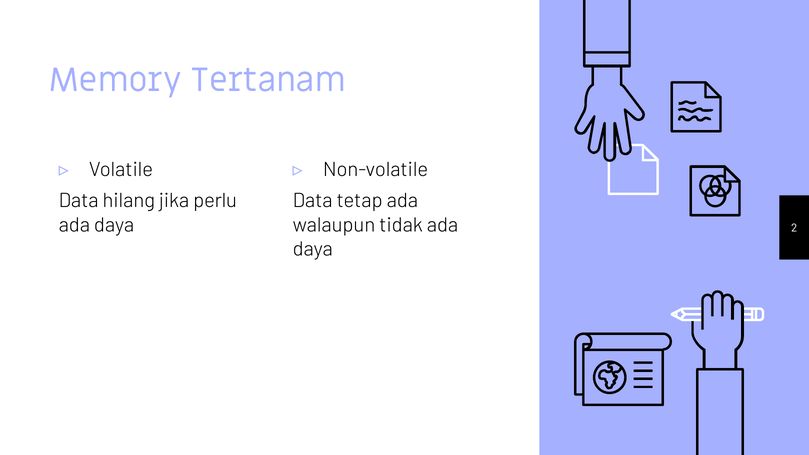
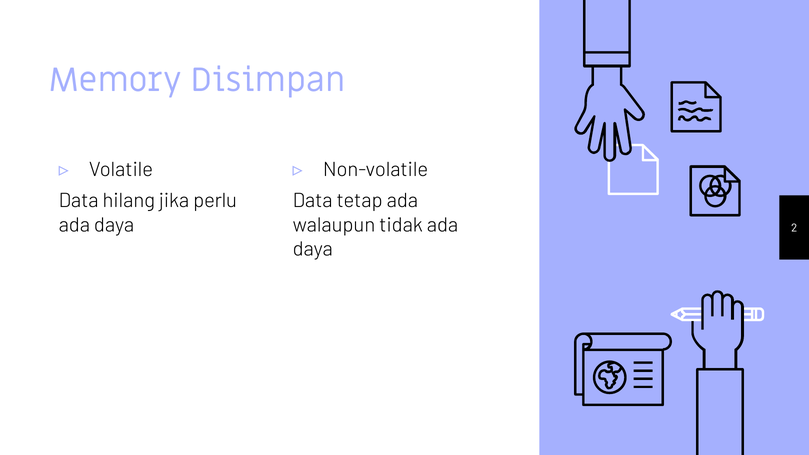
Tertanam: Tertanam -> Disimpan
